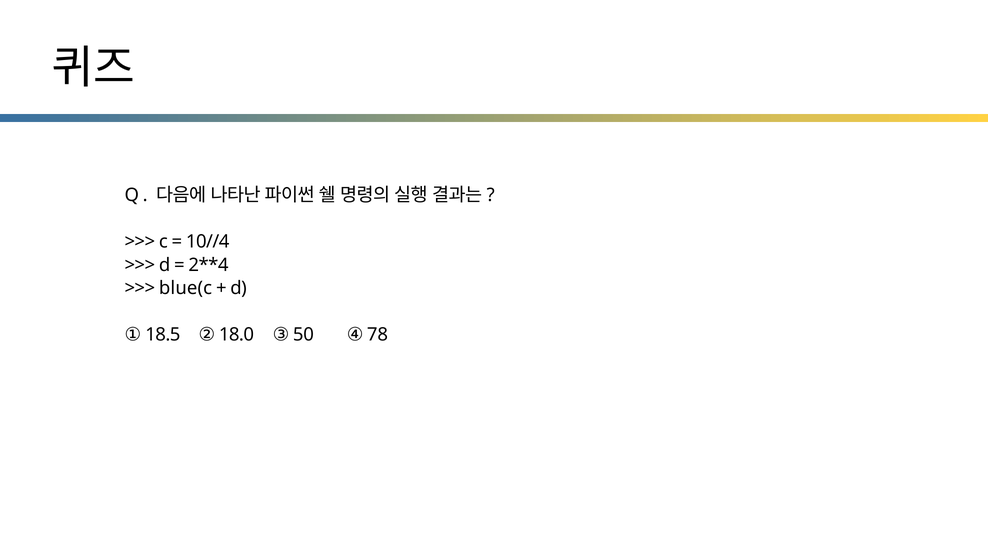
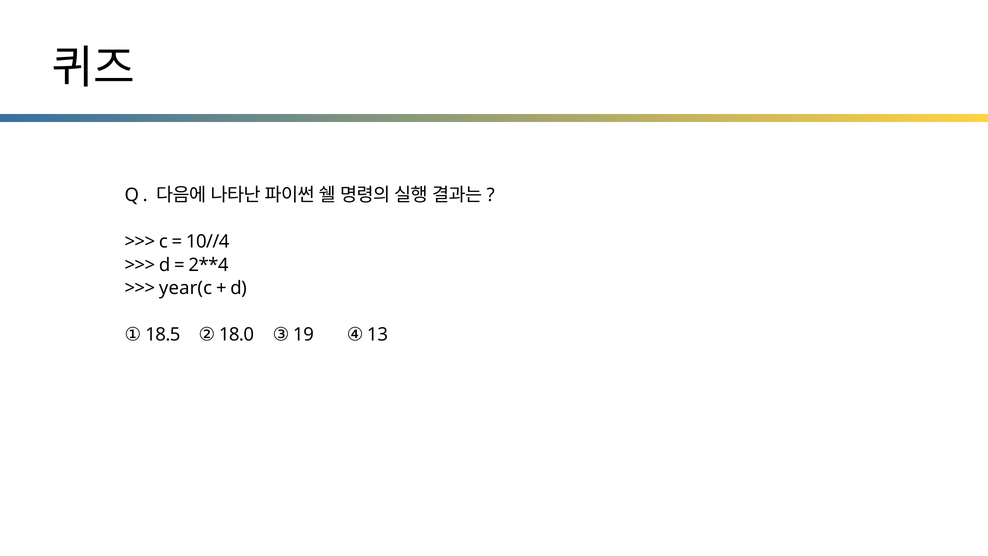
blue(c: blue(c -> year(c
50: 50 -> 19
78: 78 -> 13
